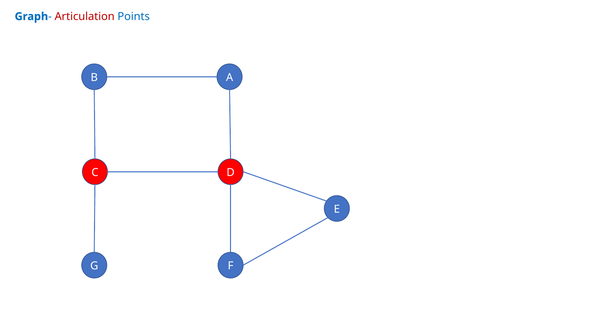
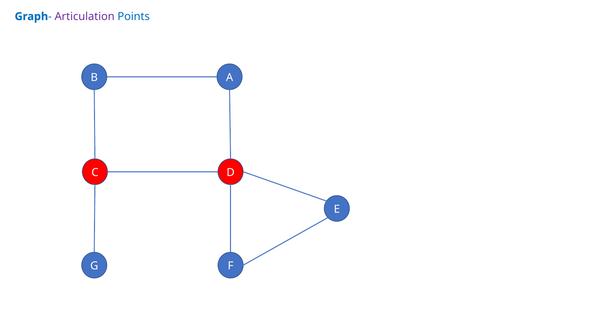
Articulation colour: red -> purple
